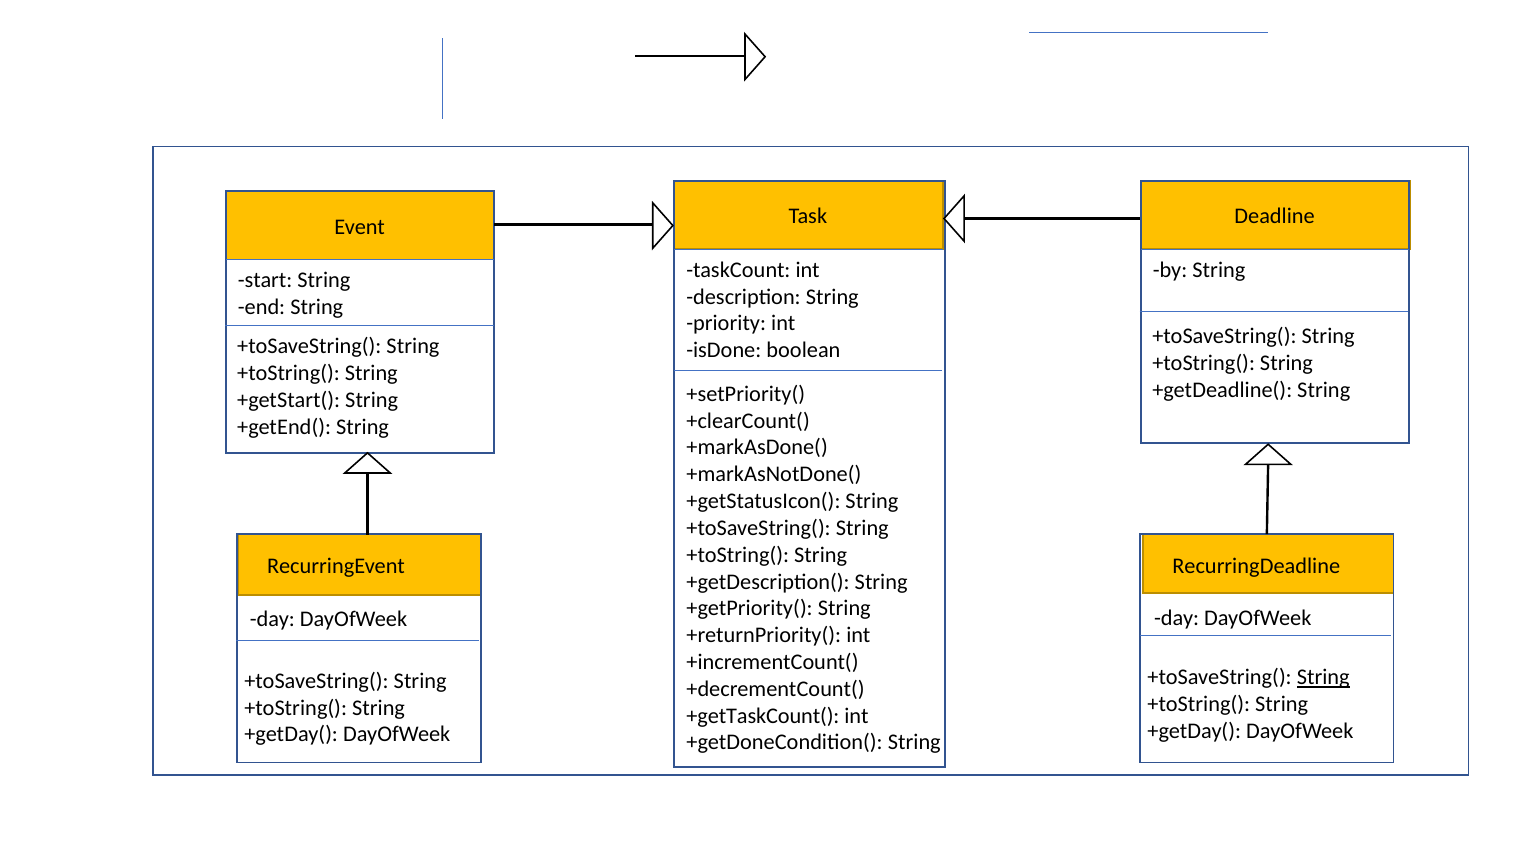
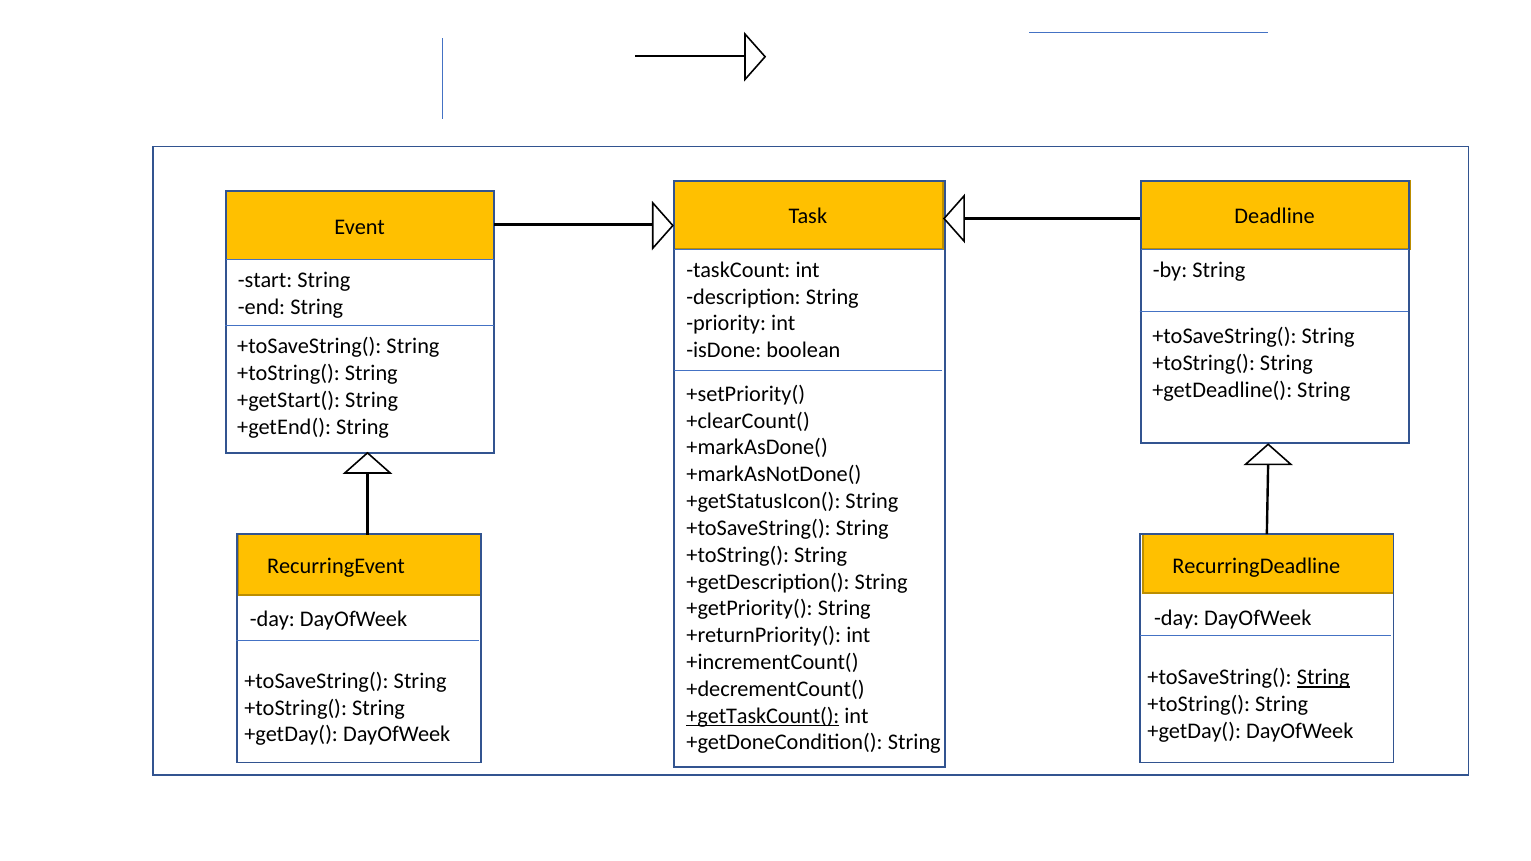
+getTaskCount( underline: none -> present
